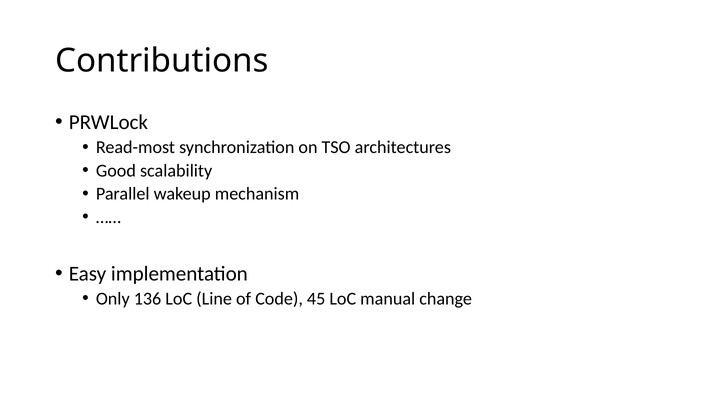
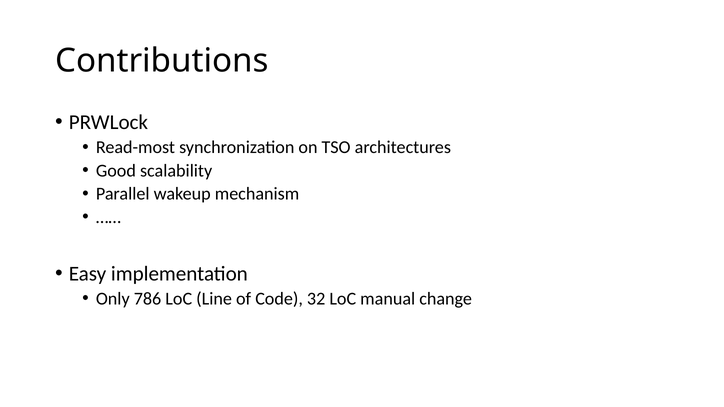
136: 136 -> 786
45: 45 -> 32
